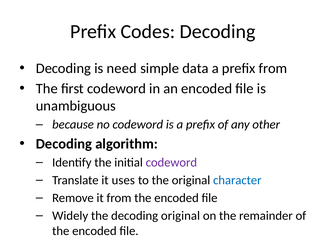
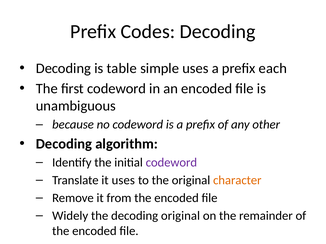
need: need -> table
simple data: data -> uses
prefix from: from -> each
character colour: blue -> orange
